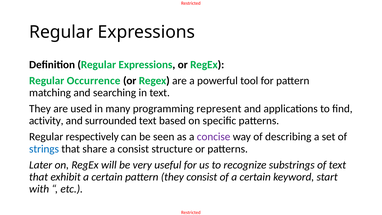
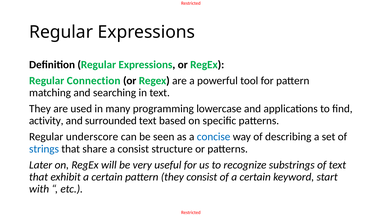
Occurrence: Occurrence -> Connection
represent: represent -> lowercase
respectively: respectively -> underscore
concise colour: purple -> blue
